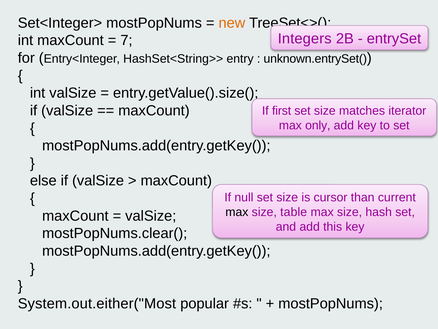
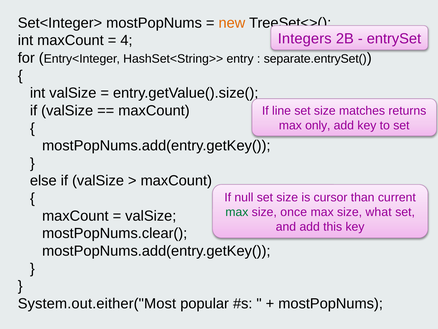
7: 7 -> 4
unknown.entrySet(: unknown.entrySet( -> separate.entrySet(
first: first -> line
iterator: iterator -> returns
max at (237, 212) colour: black -> green
table: table -> once
hash: hash -> what
